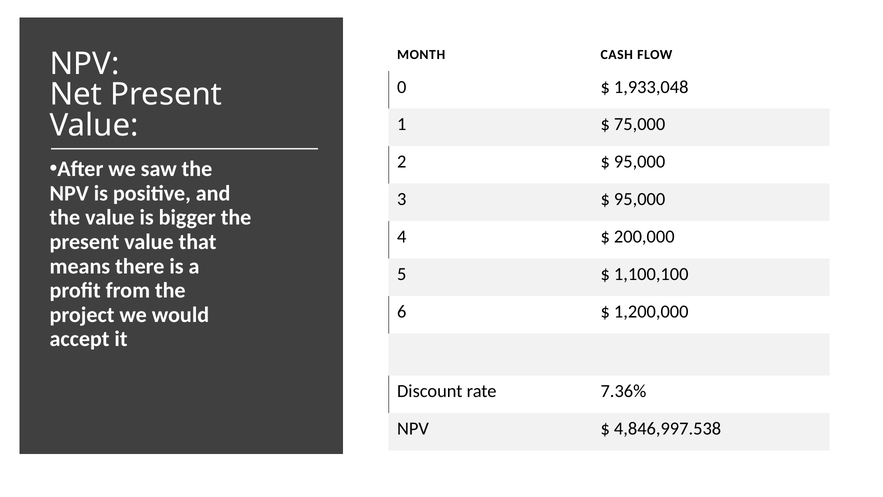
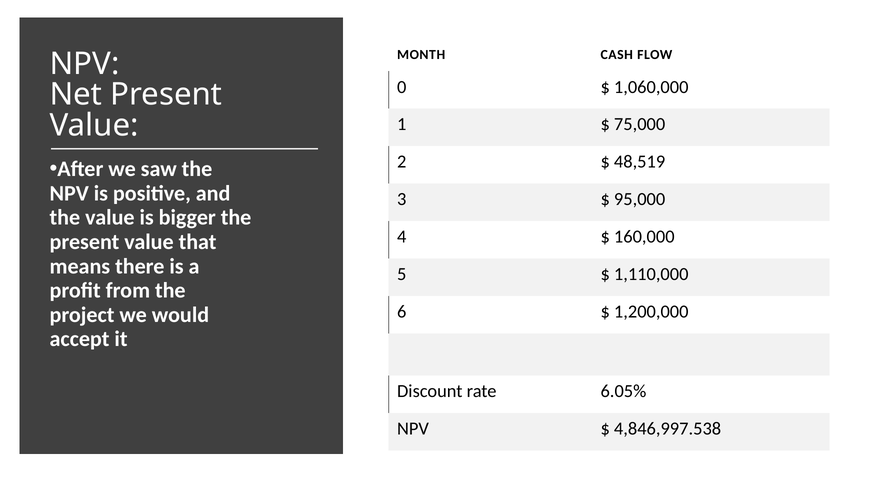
1,933,048: 1,933,048 -> 1,060,000
95,000 at (640, 162): 95,000 -> 48,519
200,000: 200,000 -> 160,000
1,100,100: 1,100,100 -> 1,110,000
7.36%: 7.36% -> 6.05%
